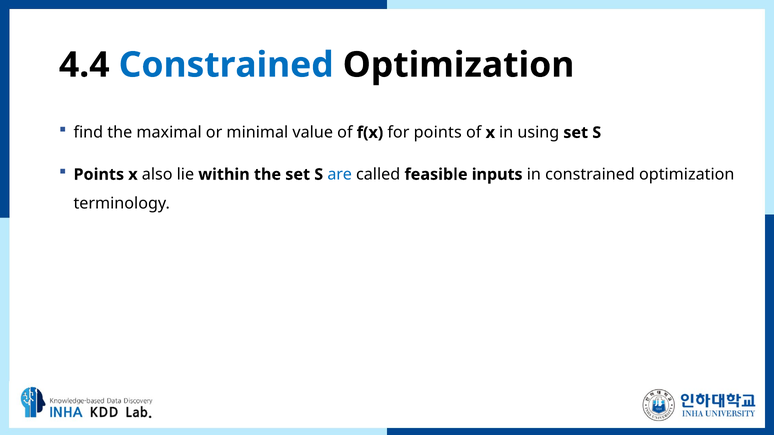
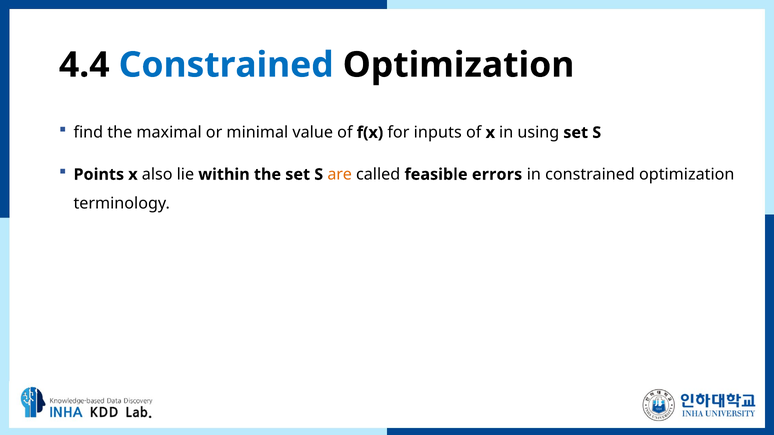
for points: points -> inputs
are colour: blue -> orange
inputs: inputs -> errors
